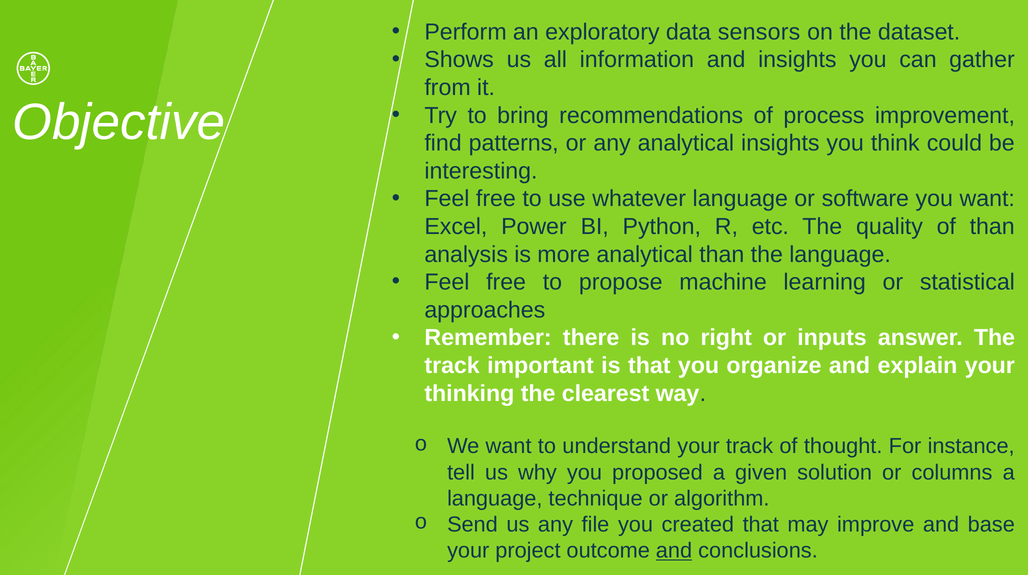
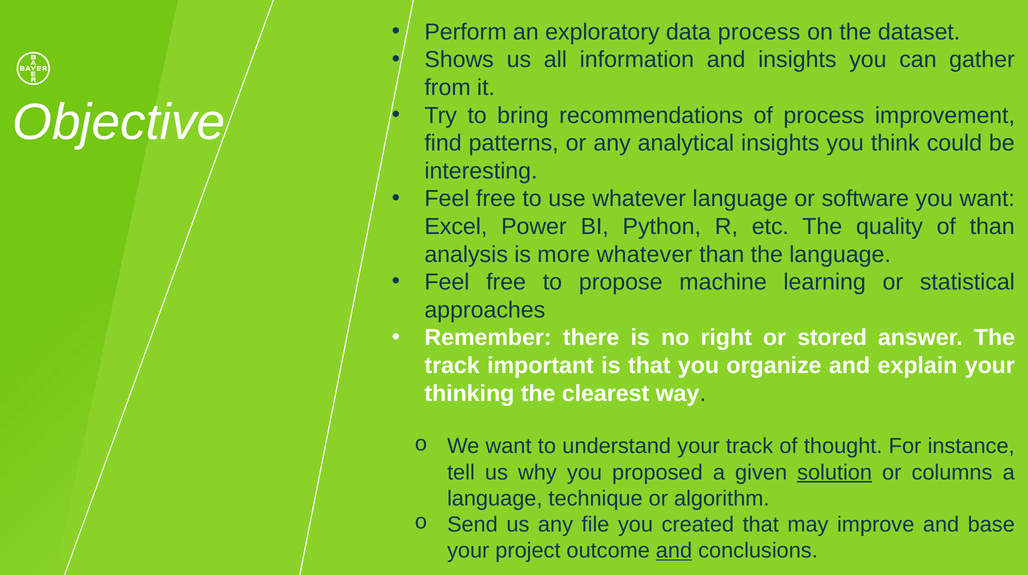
data sensors: sensors -> process
more analytical: analytical -> whatever
inputs: inputs -> stored
solution underline: none -> present
